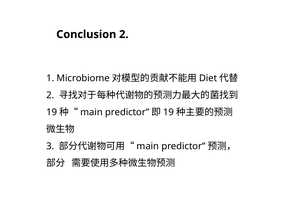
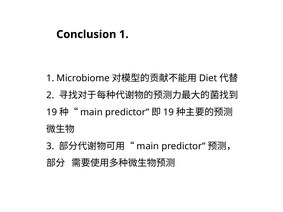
Conclusion 2: 2 -> 1
